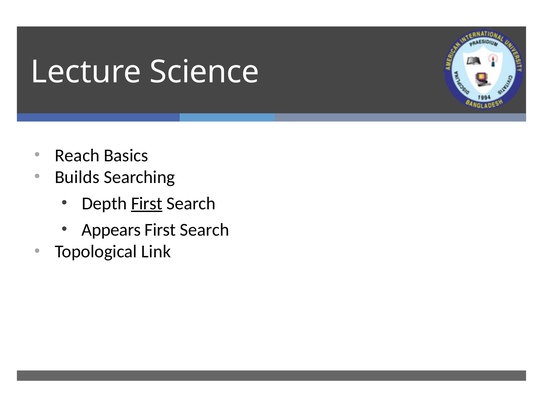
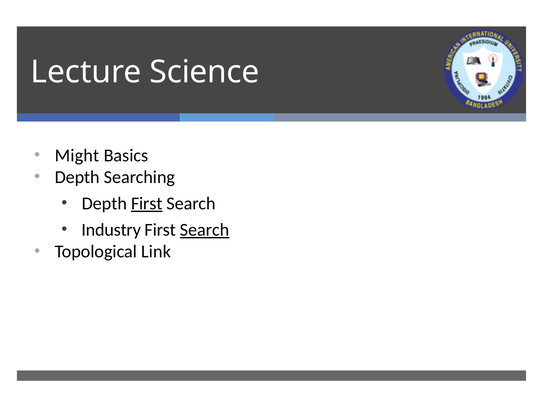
Reach: Reach -> Might
Builds at (77, 177): Builds -> Depth
Appears: Appears -> Industry
Search at (205, 229) underline: none -> present
